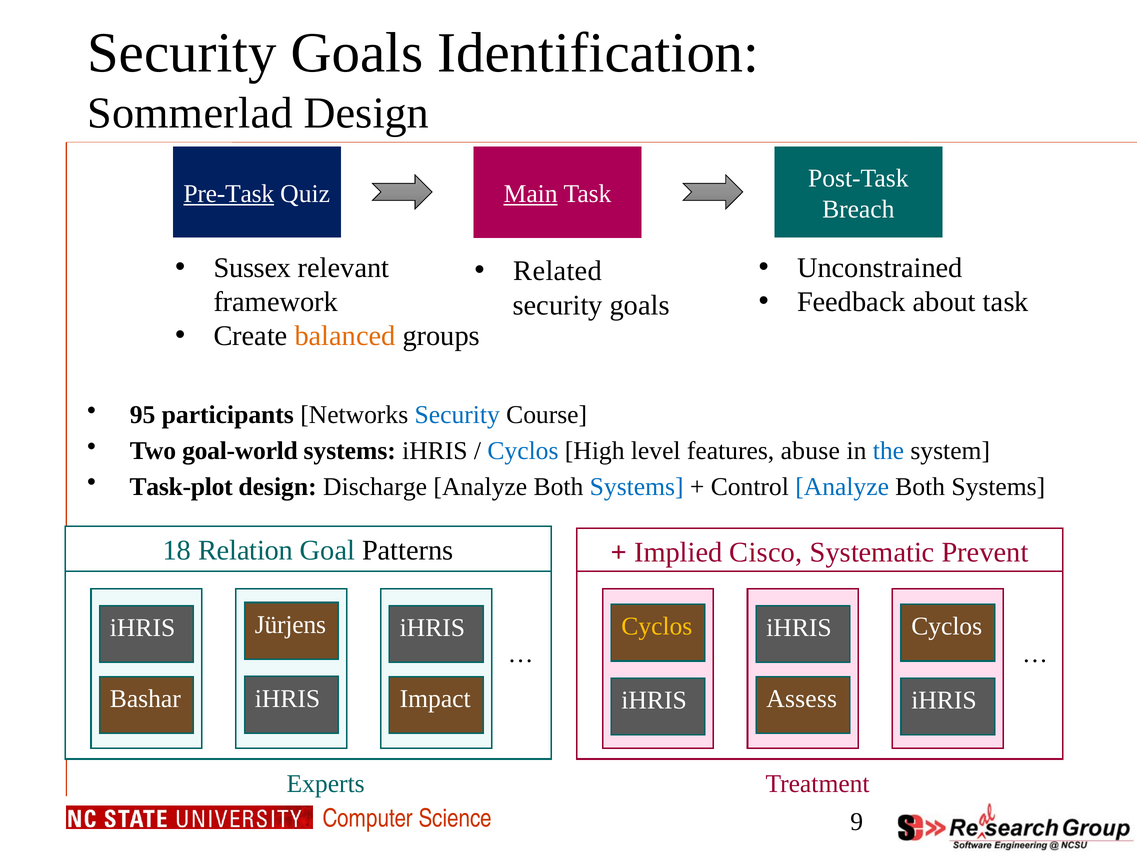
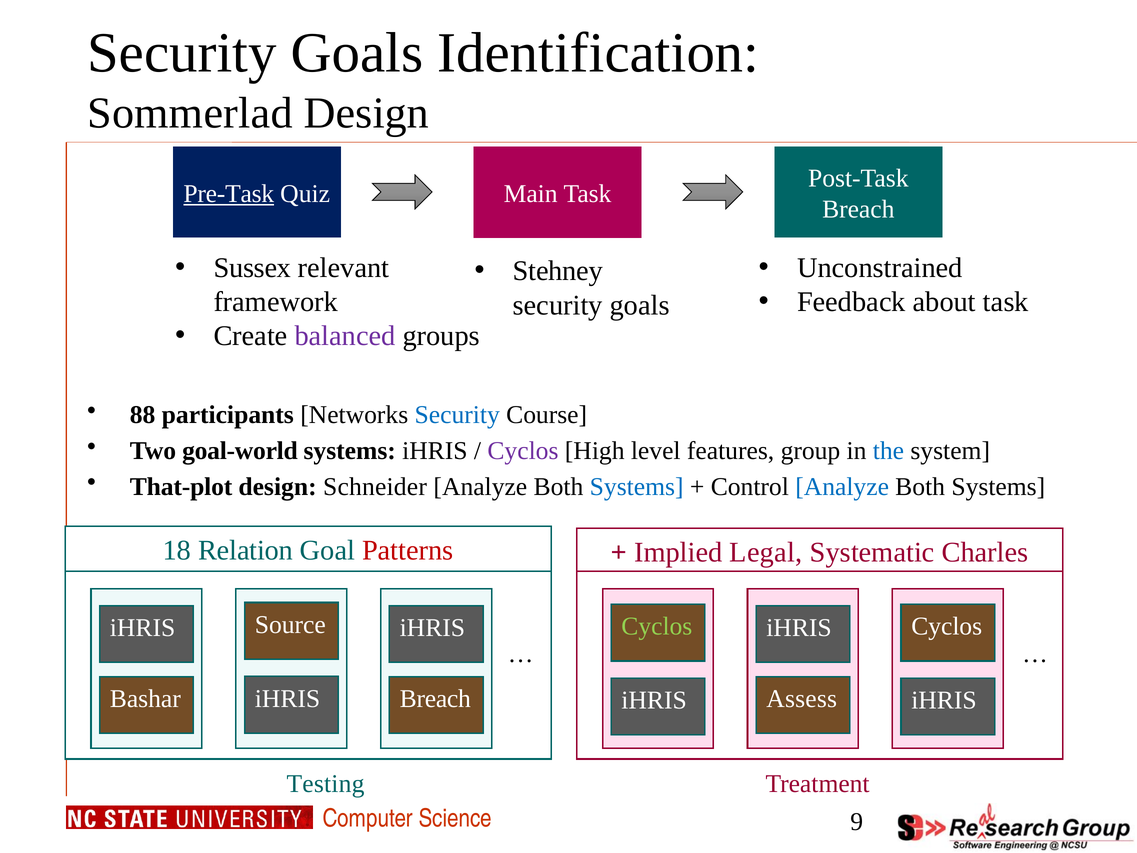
Main underline: present -> none
Related: Related -> Stehney
balanced colour: orange -> purple
95: 95 -> 88
Cyclos at (523, 451) colour: blue -> purple
abuse: abuse -> group
Task-plot: Task-plot -> That-plot
Discharge: Discharge -> Schneider
Patterns colour: black -> red
Cisco: Cisco -> Legal
Prevent: Prevent -> Charles
Jürjens: Jürjens -> Source
Cyclos at (657, 626) colour: yellow -> light green
Impact at (435, 699): Impact -> Breach
Experts: Experts -> Testing
